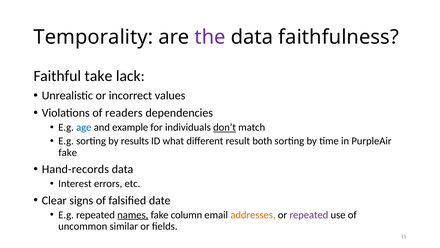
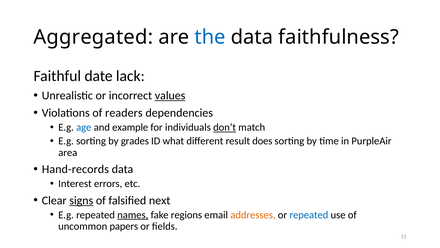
Temporality: Temporality -> Aggregated
the colour: purple -> blue
take: take -> date
values underline: none -> present
results: results -> grades
both: both -> does
fake at (68, 152): fake -> area
signs underline: none -> present
date: date -> next
column: column -> regions
repeated at (309, 214) colour: purple -> blue
similar: similar -> papers
